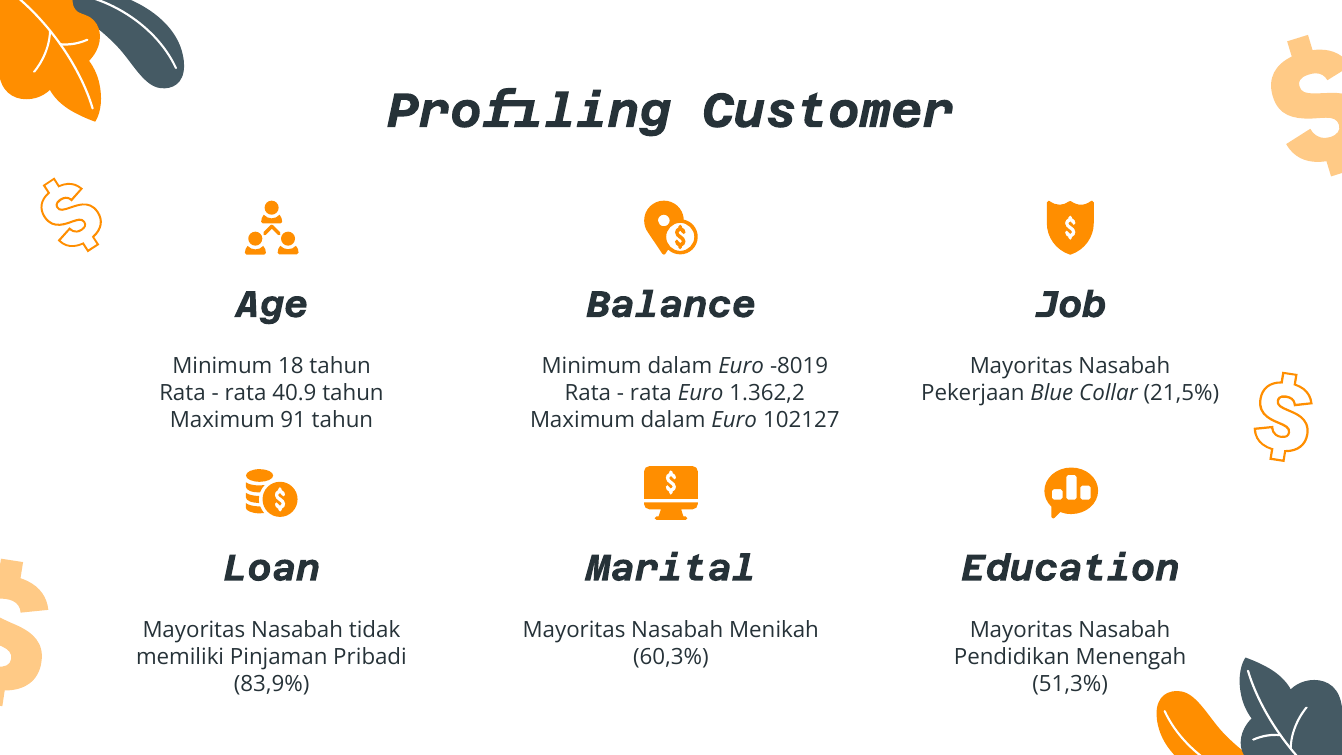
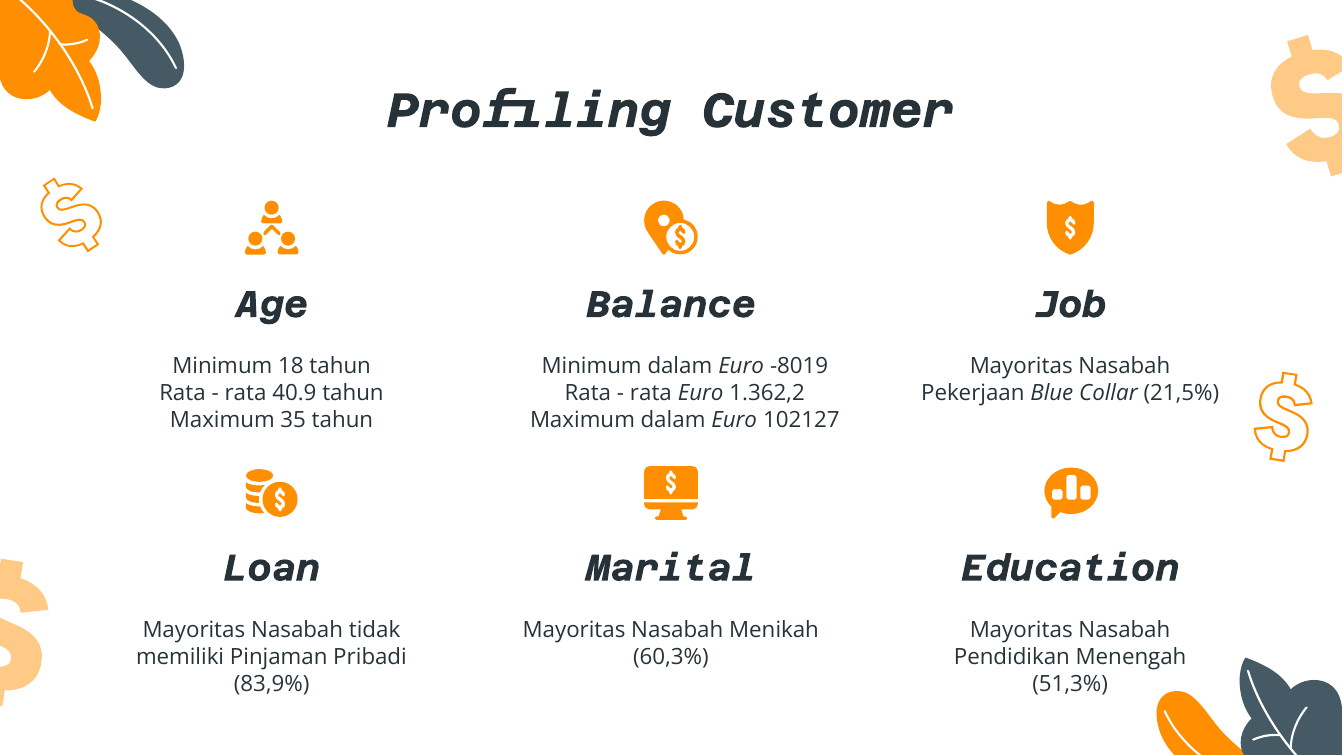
91: 91 -> 35
